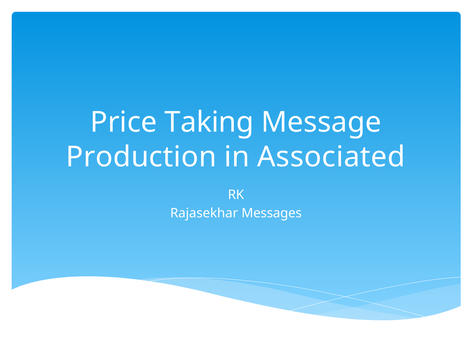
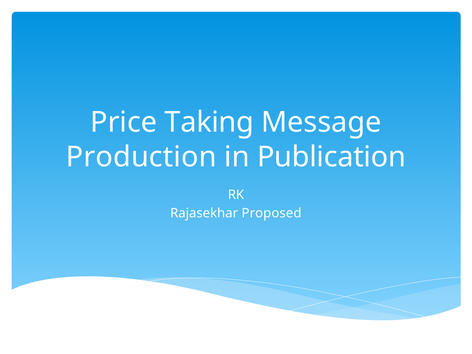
Associated: Associated -> Publication
Messages: Messages -> Proposed
